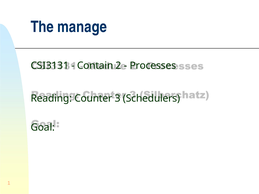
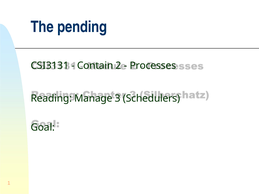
manage: manage -> pending
Counter: Counter -> Manage
